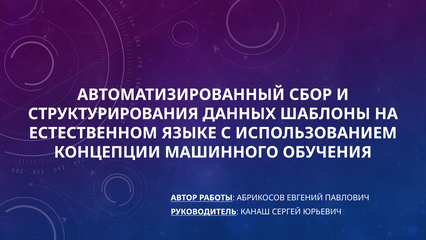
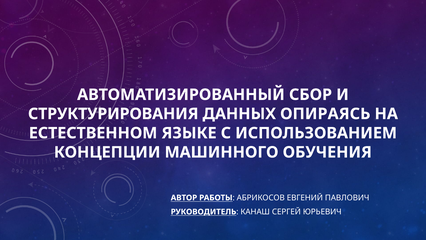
ШАБЛОНЫ: ШАБЛОНЫ -> ОПИРАЯСЬ
